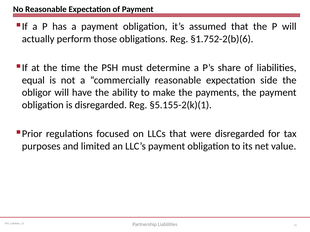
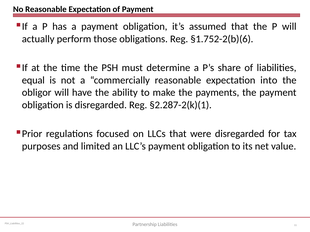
side: side -> into
§5.155-2(k)(1: §5.155-2(k)(1 -> §2.287-2(k)(1
